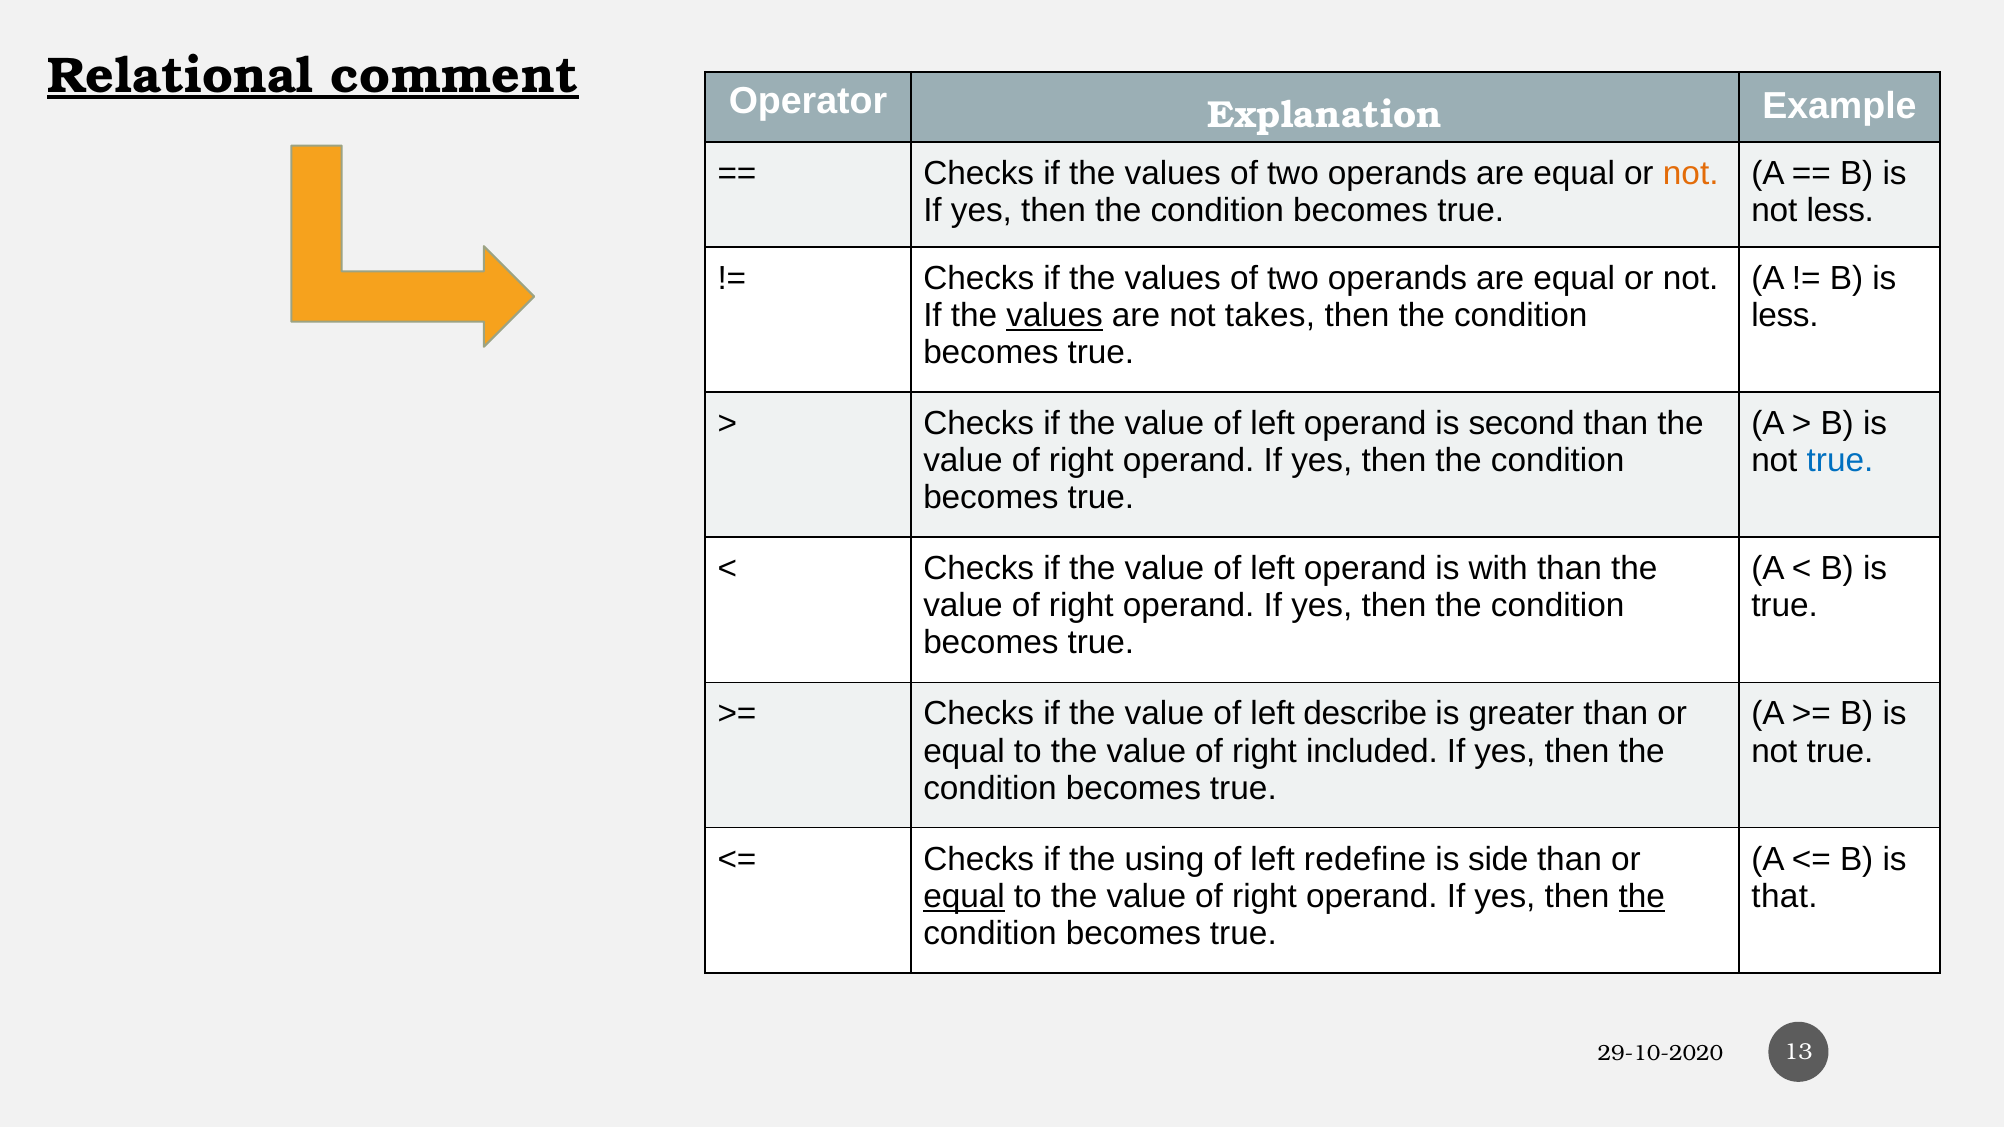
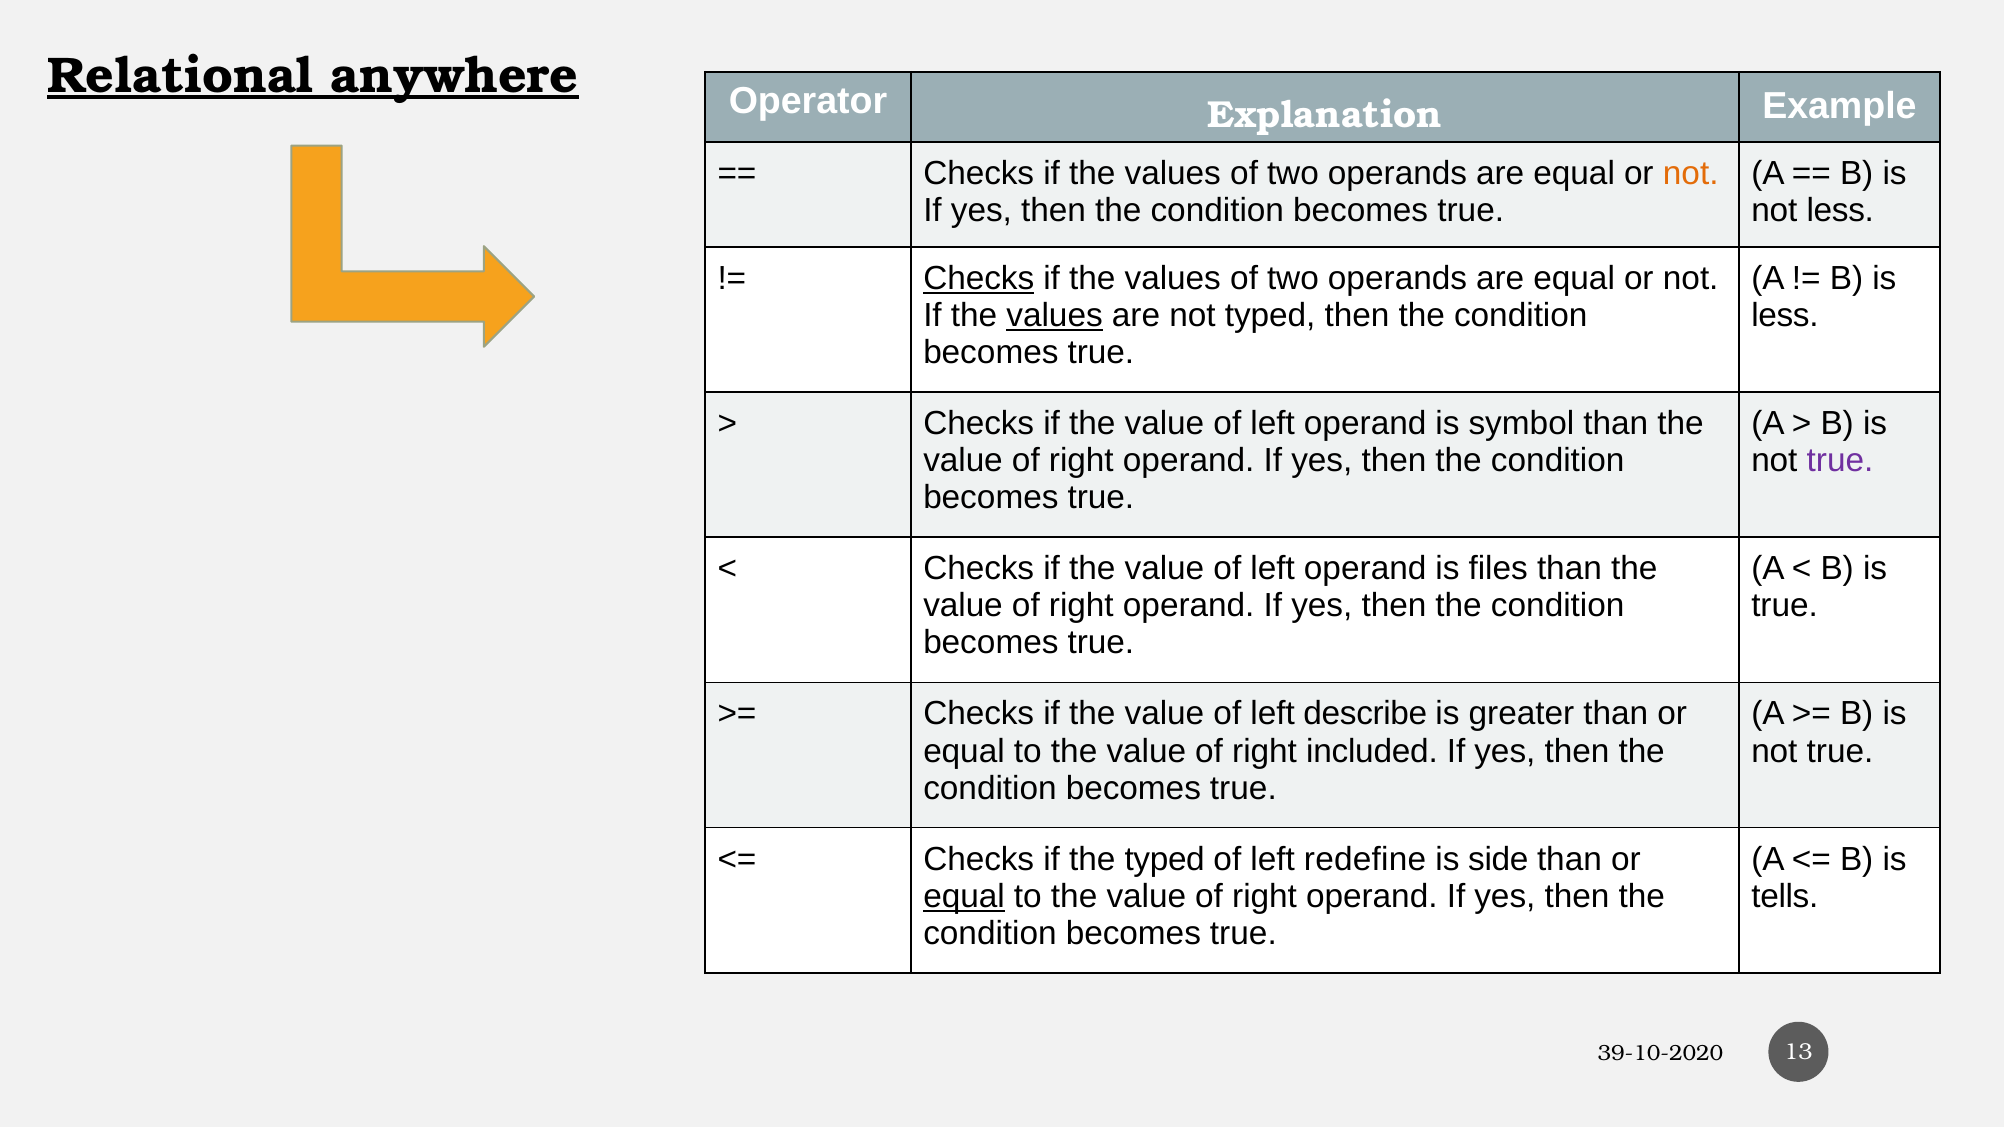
comment: comment -> anywhere
Checks at (979, 278) underline: none -> present
not takes: takes -> typed
second: second -> symbol
true at (1840, 461) colour: blue -> purple
with: with -> files
the using: using -> typed
the at (1642, 896) underline: present -> none
that: that -> tells
29-10-2020: 29-10-2020 -> 39-10-2020
